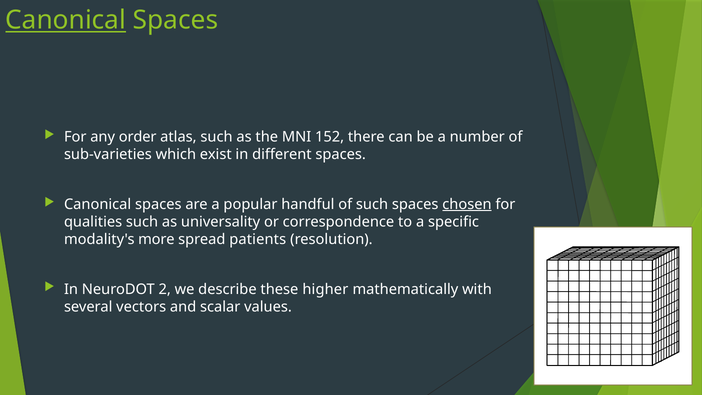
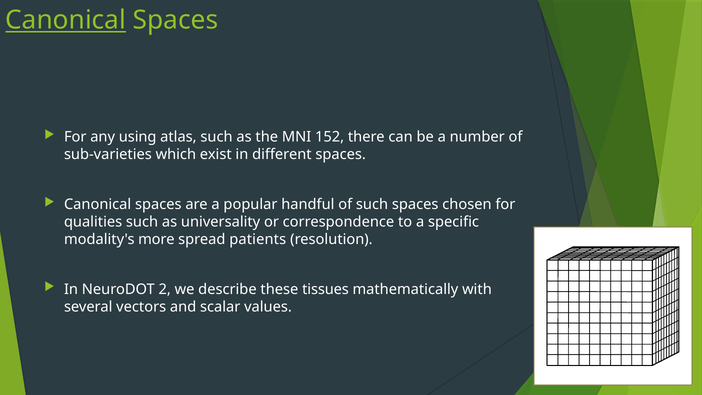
order: order -> using
chosen underline: present -> none
higher: higher -> tissues
